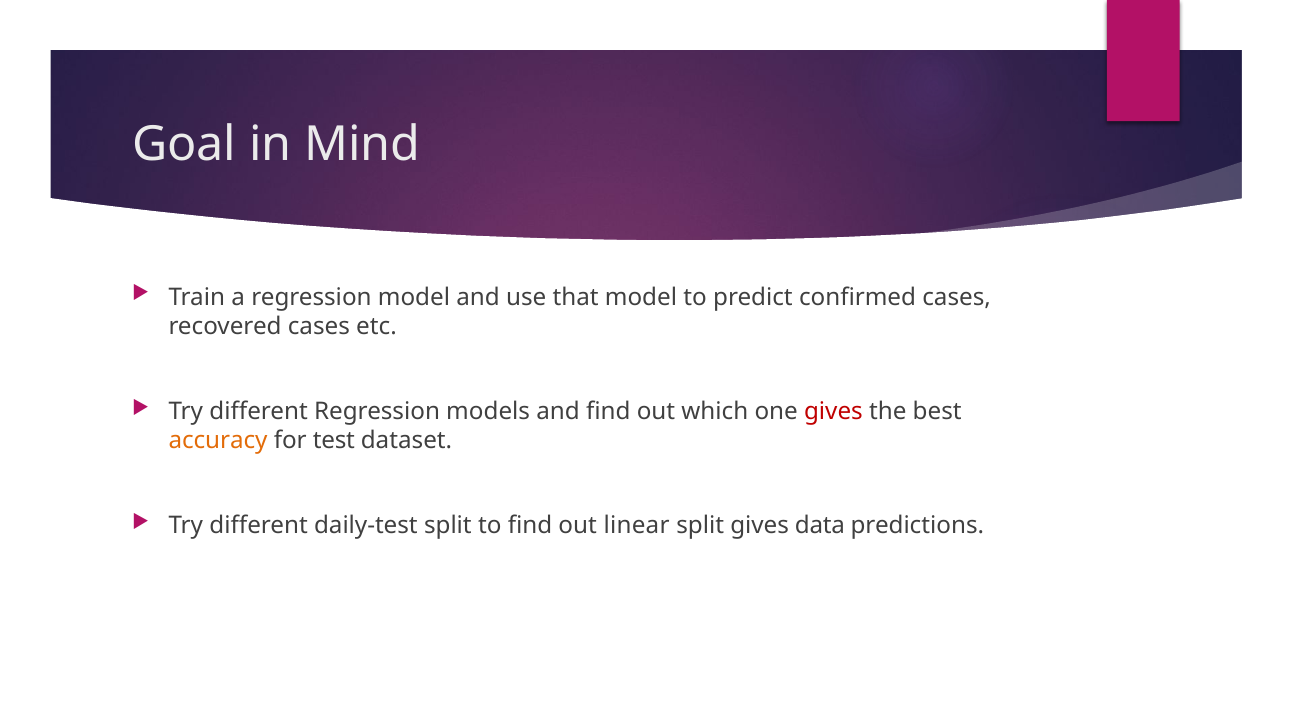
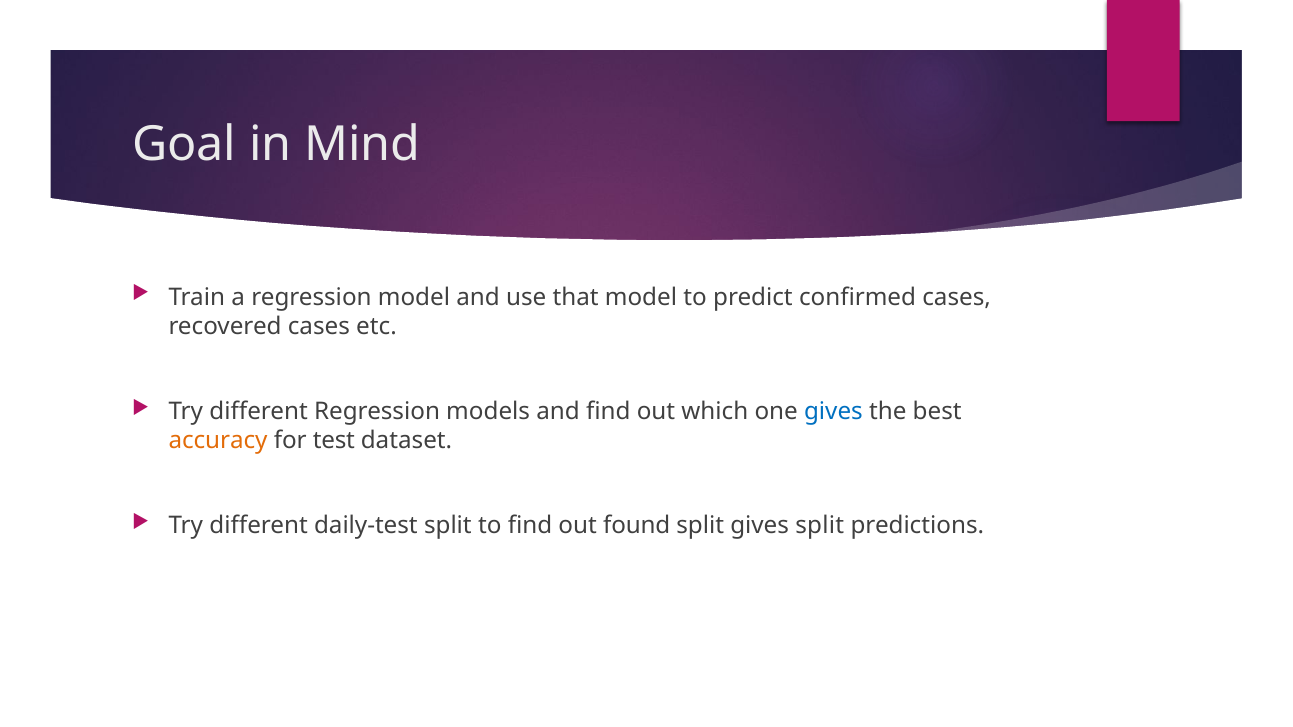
gives at (833, 411) colour: red -> blue
linear: linear -> found
gives data: data -> split
